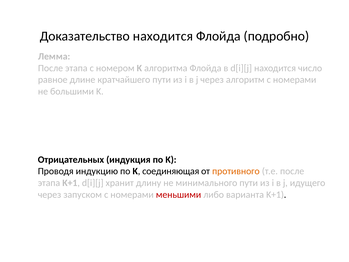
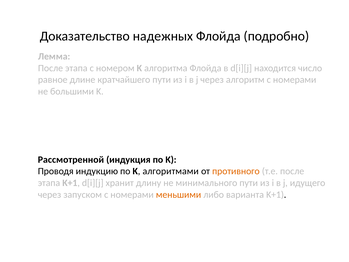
Доказательство находится: находится -> надежных
Отрицательных: Отрицательных -> Рассмотренной
соединяющая: соединяющая -> алгоритмами
меньшими colour: red -> orange
